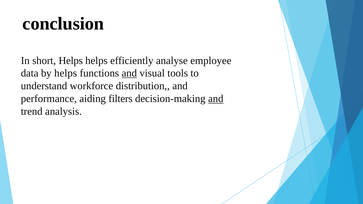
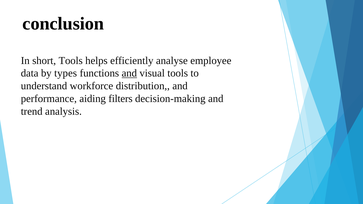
short Helps: Helps -> Tools
by helps: helps -> types
and at (216, 99) underline: present -> none
